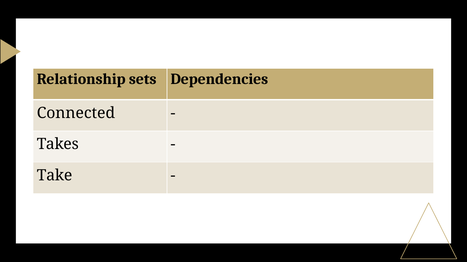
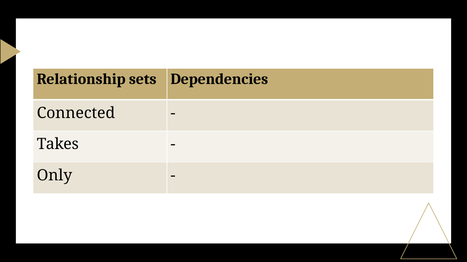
Take: Take -> Only
